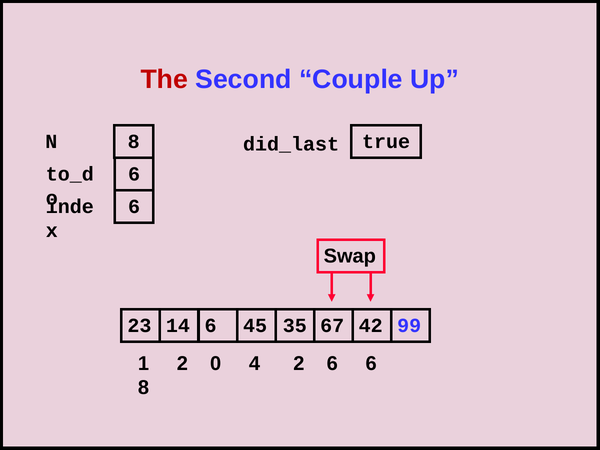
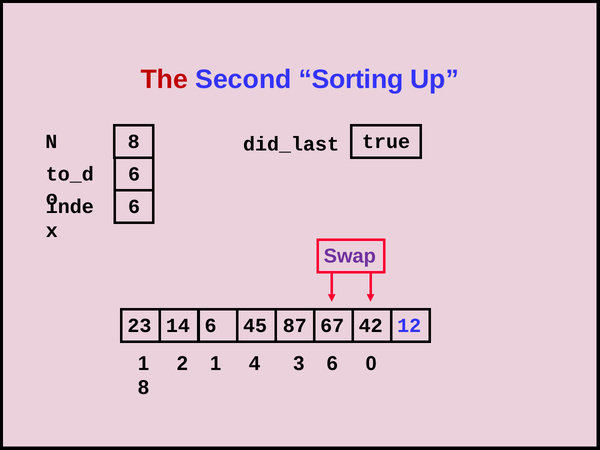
Couple: Couple -> Sorting
Swap colour: black -> purple
35: 35 -> 87
99: 99 -> 12
2 0: 0 -> 1
4 2: 2 -> 3
6 at (371, 364): 6 -> 0
